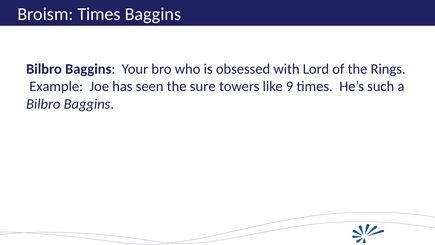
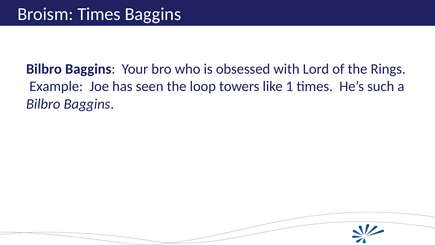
sure: sure -> loop
9: 9 -> 1
